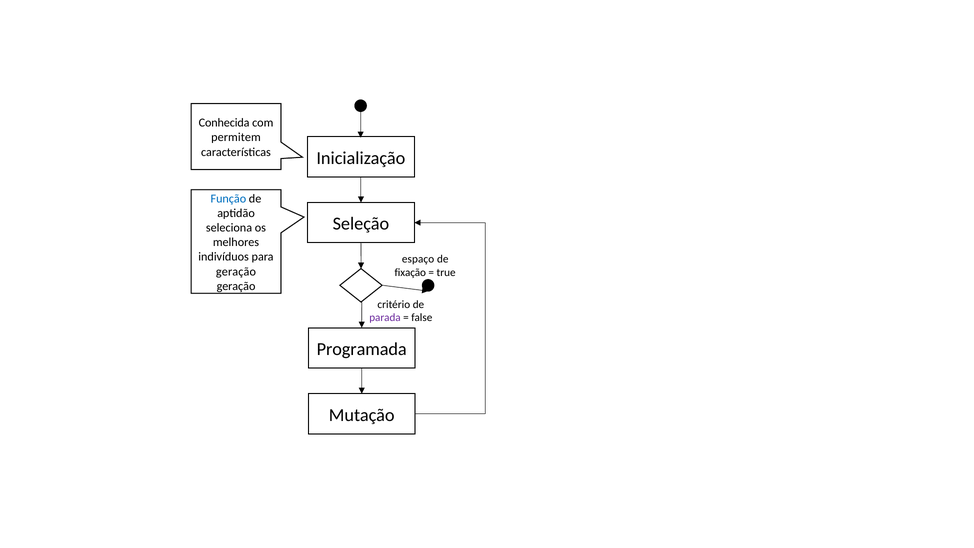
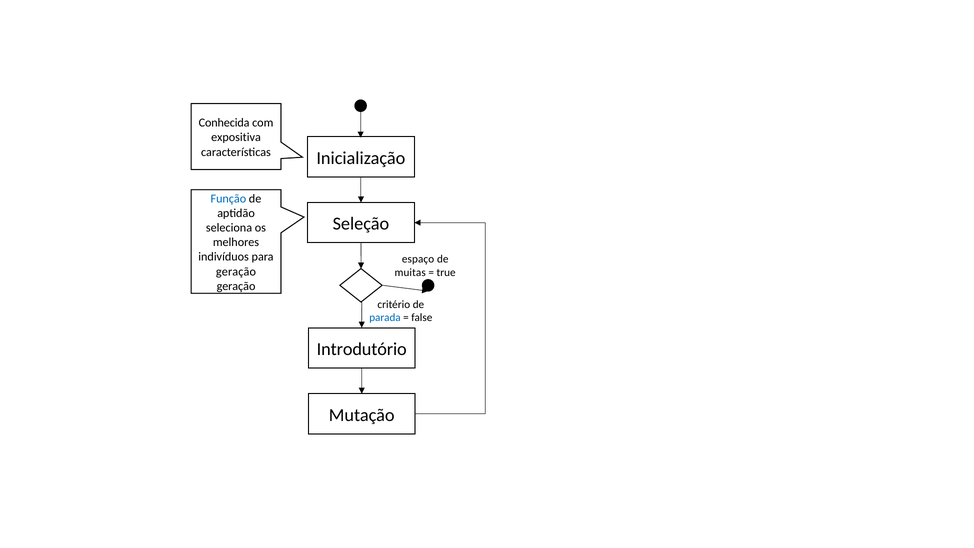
permitem: permitem -> expositiva
fixação: fixação -> muitas
parada colour: purple -> blue
Programada: Programada -> Introdutório
